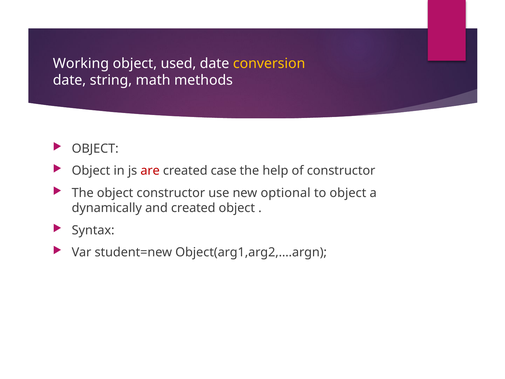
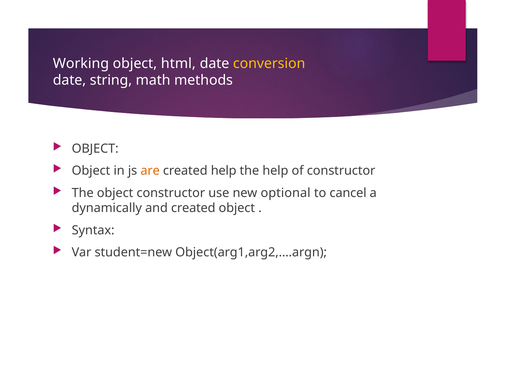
used: used -> html
are colour: red -> orange
created case: case -> help
to object: object -> cancel
